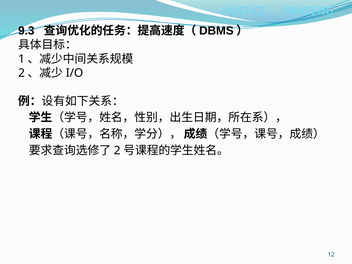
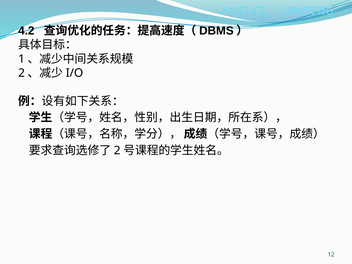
9.3: 9.3 -> 4.2
